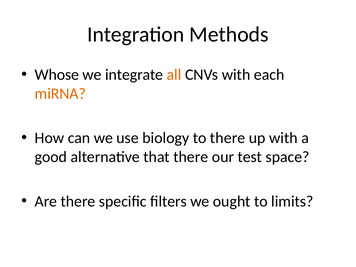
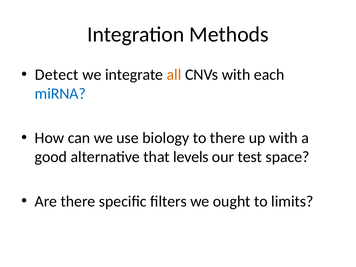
Whose: Whose -> Detect
miRNA colour: orange -> blue
that there: there -> levels
